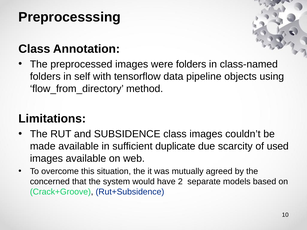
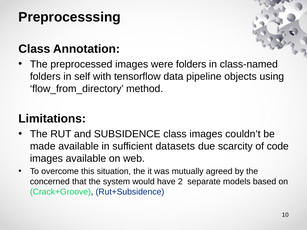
duplicate: duplicate -> datasets
used: used -> code
